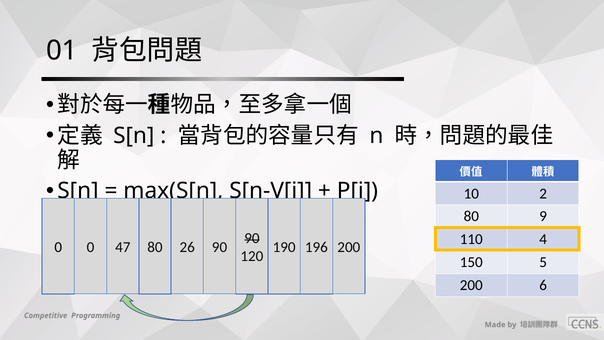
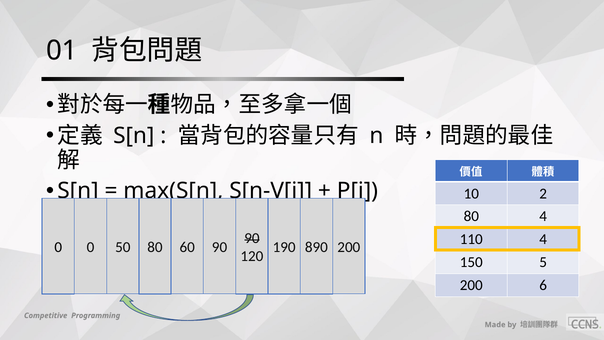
80 9: 9 -> 4
47: 47 -> 50
26: 26 -> 60
196: 196 -> 890
